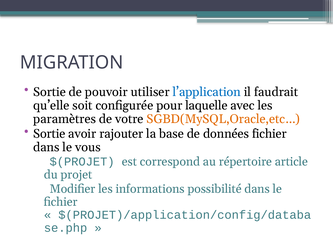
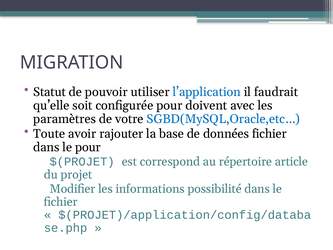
Sortie at (50, 92): Sortie -> Statut
laquelle: laquelle -> doivent
SGBD(MySQL,Oracle,etc… colour: orange -> blue
Sortie at (49, 134): Sortie -> Toute
le vous: vous -> pour
